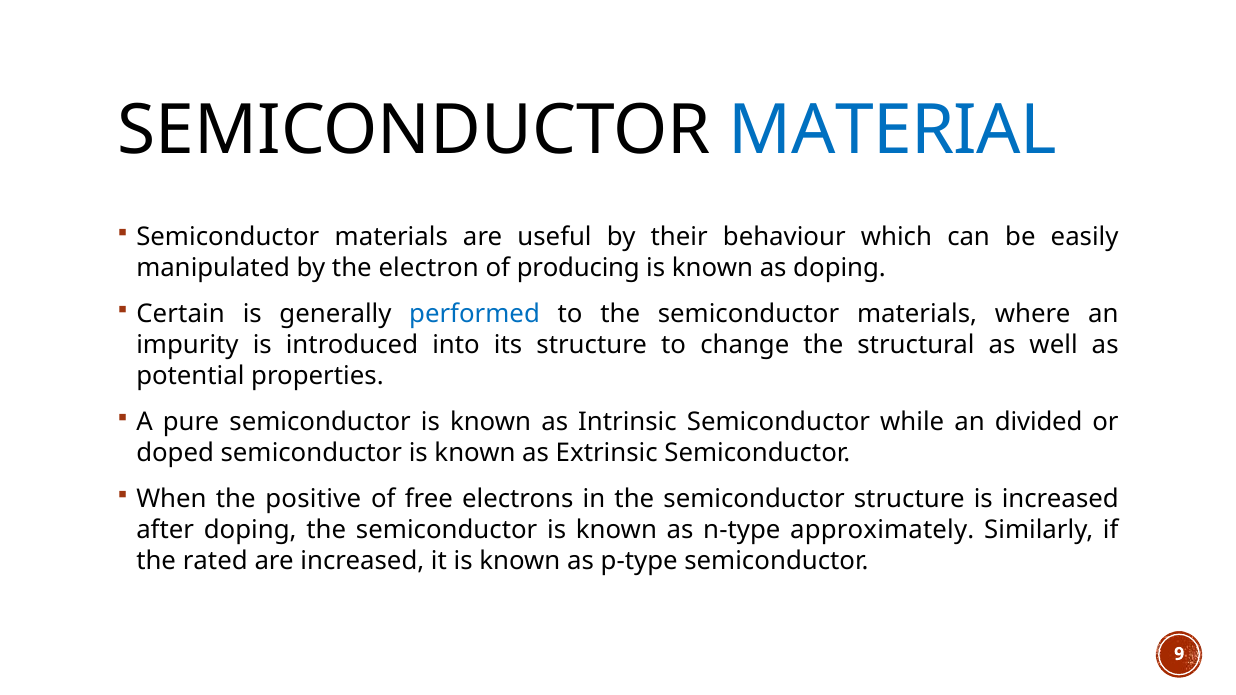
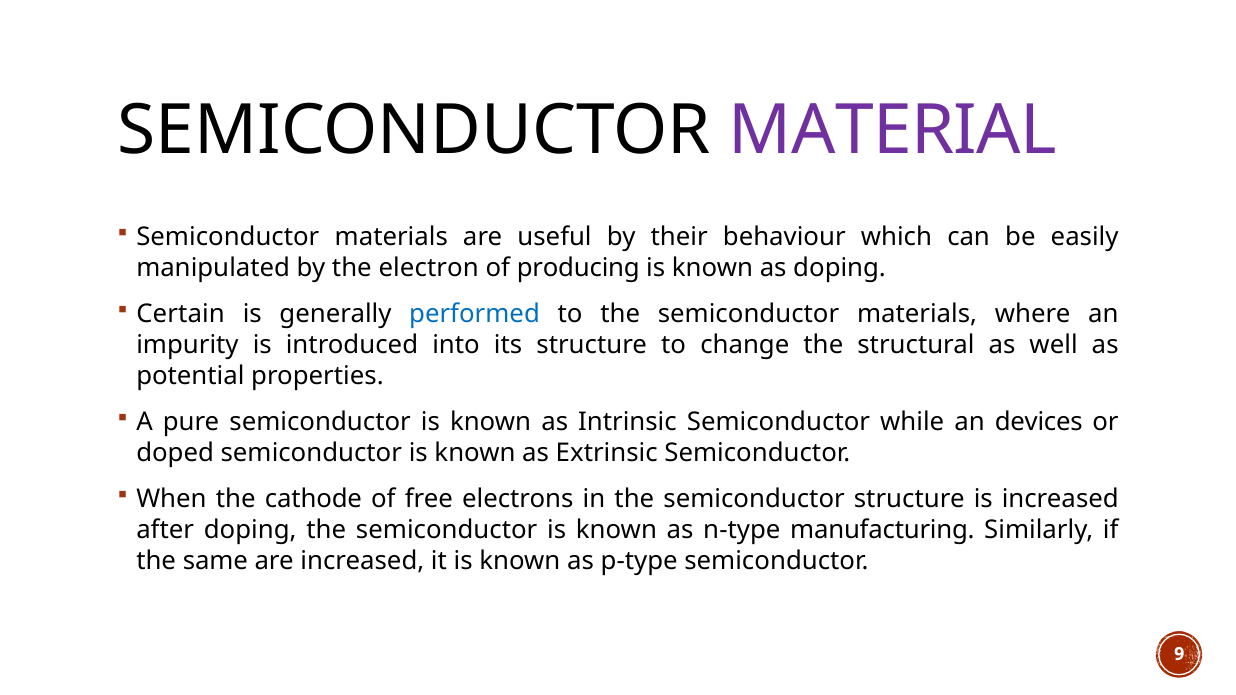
MATERIAL colour: blue -> purple
divided: divided -> devices
positive: positive -> cathode
approximately: approximately -> manufacturing
rated: rated -> same
